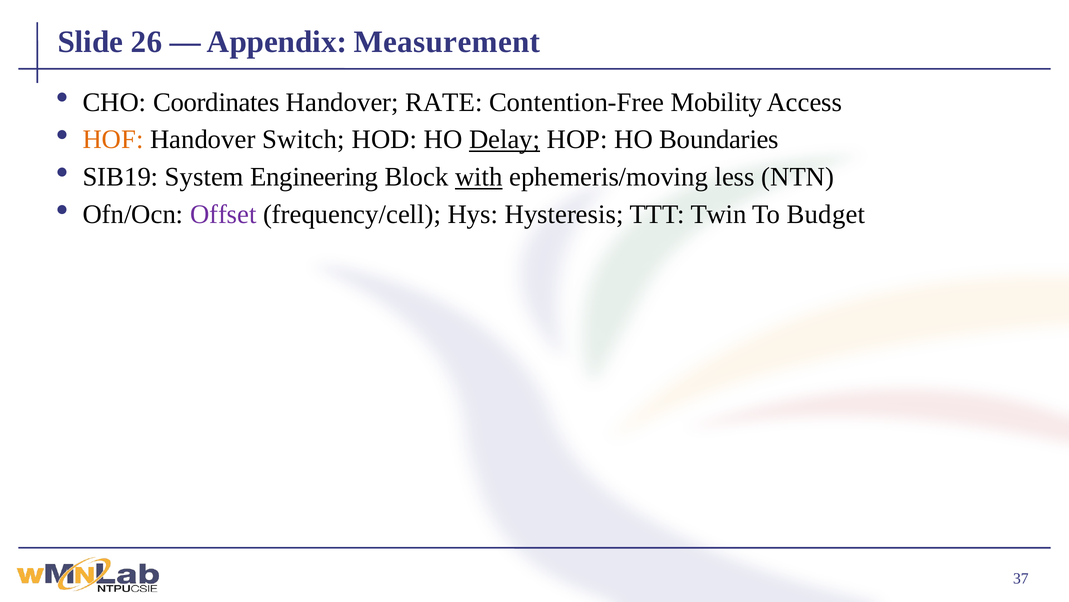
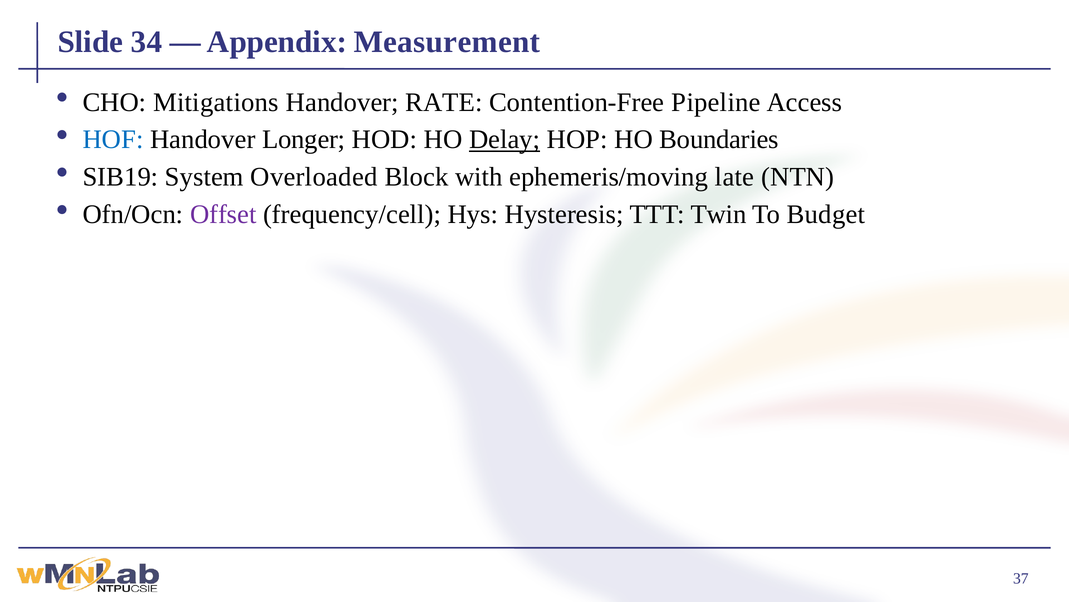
26: 26 -> 34
Coordinates: Coordinates -> Mitigations
Mobility: Mobility -> Pipeline
HOF colour: orange -> blue
Switch: Switch -> Longer
Engineering: Engineering -> Overloaded
with underline: present -> none
less: less -> late
